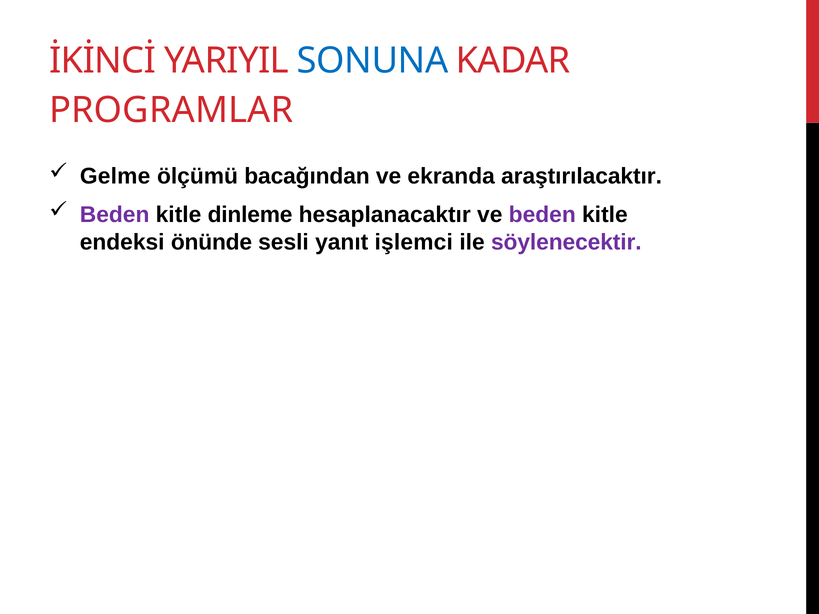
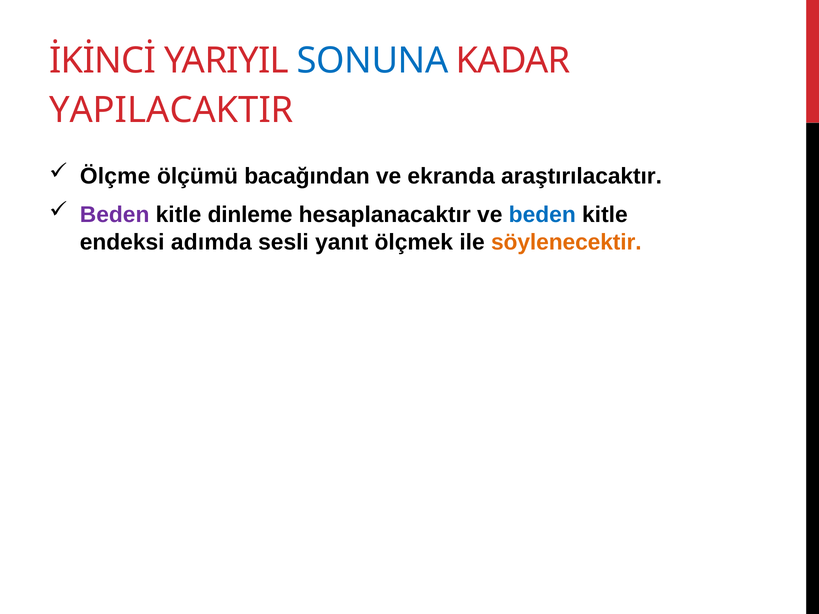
PROGRAMLAR: PROGRAMLAR -> YAPILACAKTIR
Gelme: Gelme -> Ölçme
beden at (542, 215) colour: purple -> blue
önünde: önünde -> adımda
işlemci: işlemci -> ölçmek
söylenecektir colour: purple -> orange
